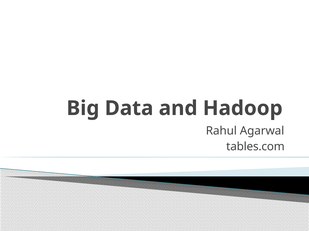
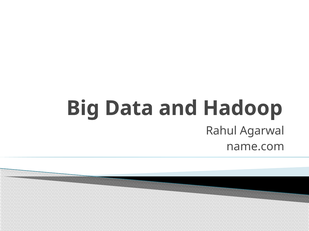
tables.com: tables.com -> name.com
